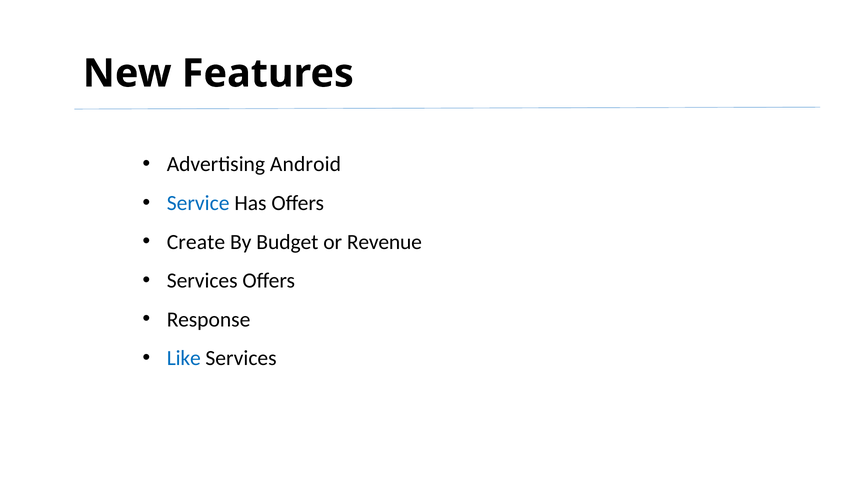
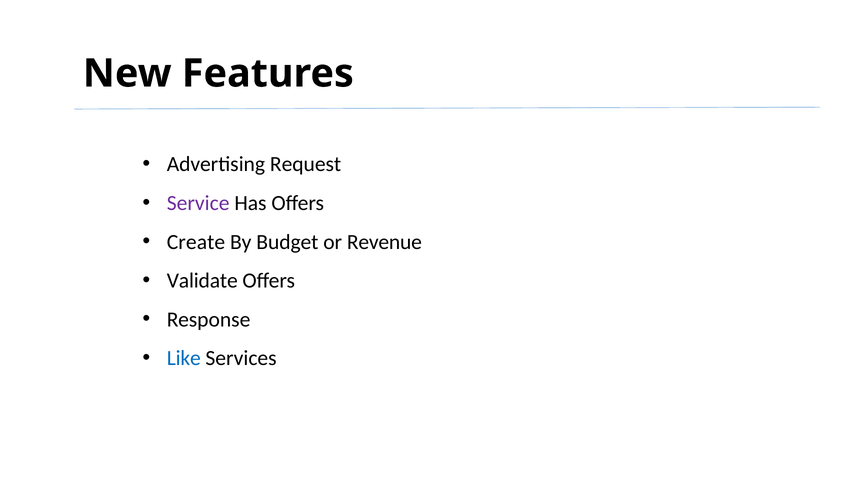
Android: Android -> Request
Service colour: blue -> purple
Services at (202, 281): Services -> Validate
